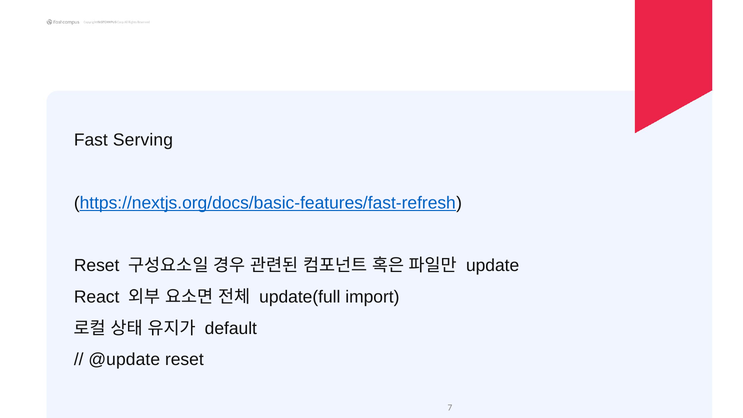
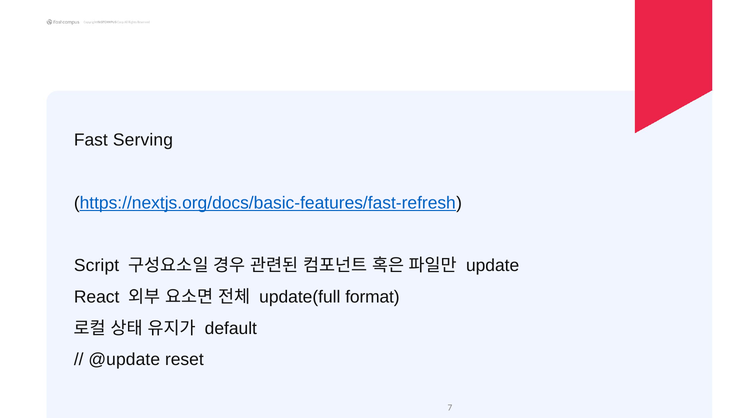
Reset at (97, 266): Reset -> Script
import: import -> format
